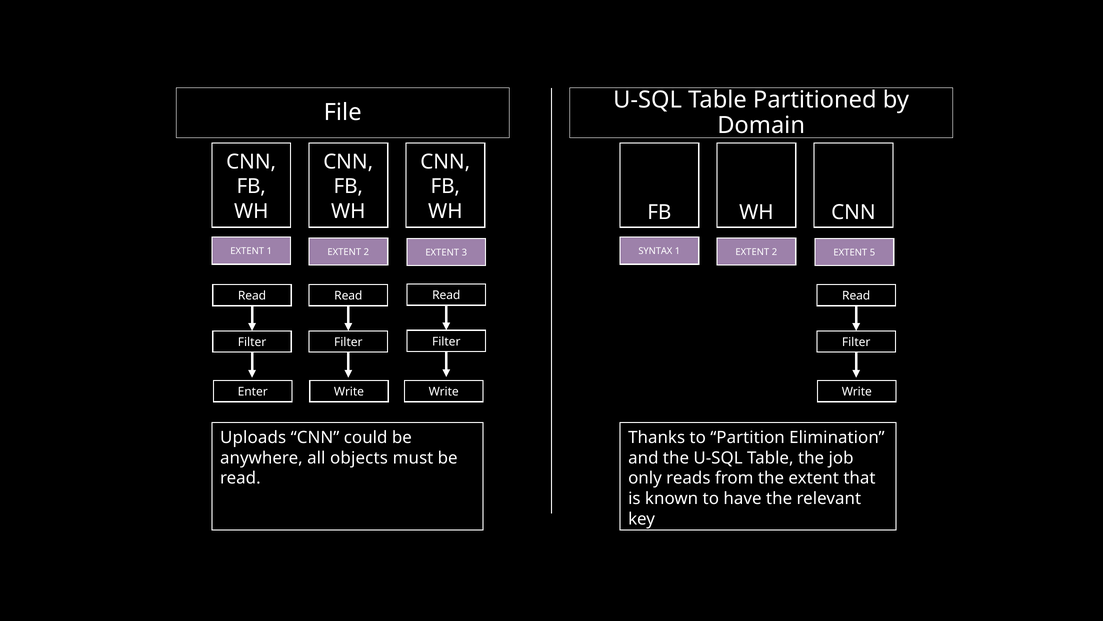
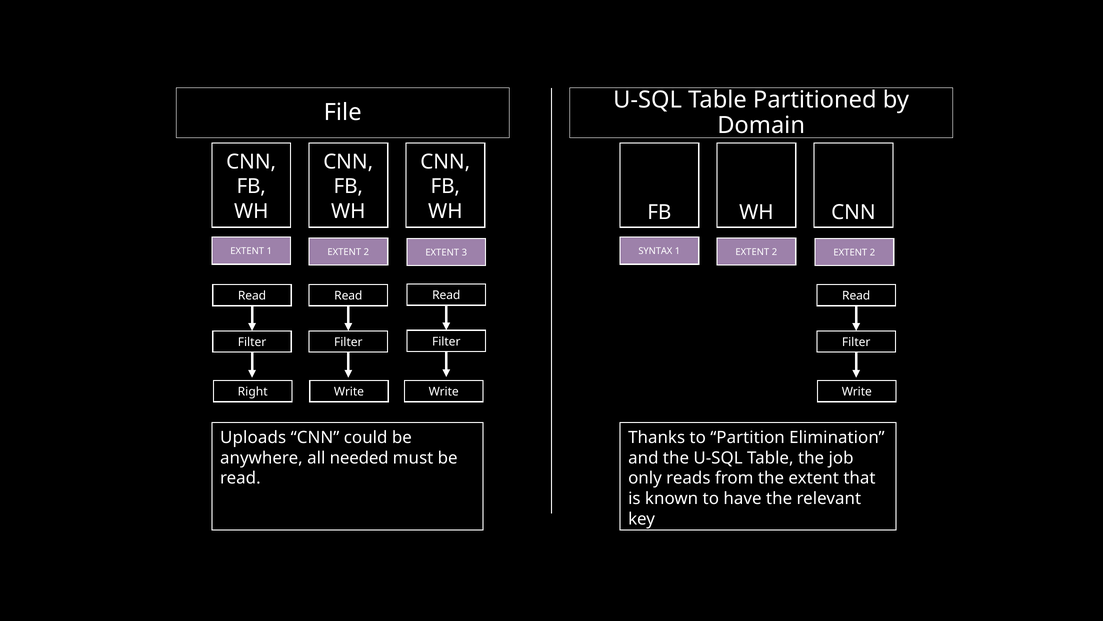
2 EXTENT 5: 5 -> 2
Enter: Enter -> Right
objects: objects -> needed
